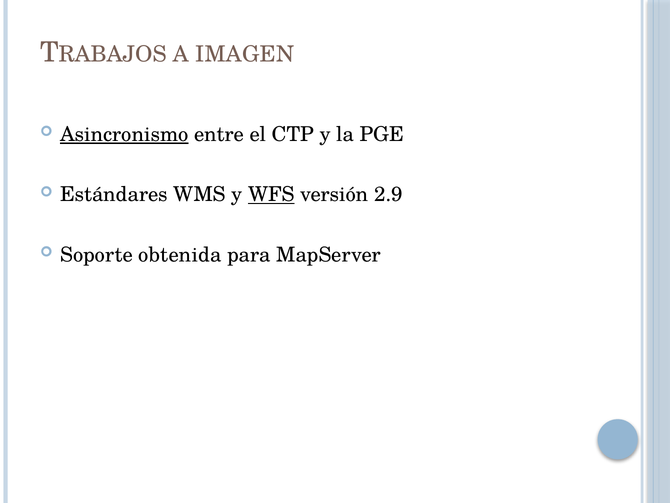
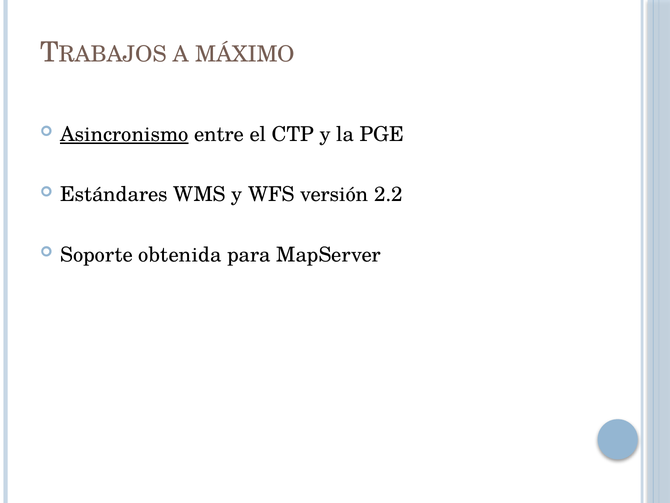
IMAGEN: IMAGEN -> MÁXIMO
WFS underline: present -> none
2.9: 2.9 -> 2.2
